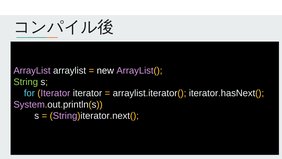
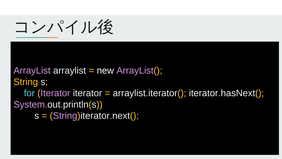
String colour: light green -> yellow
